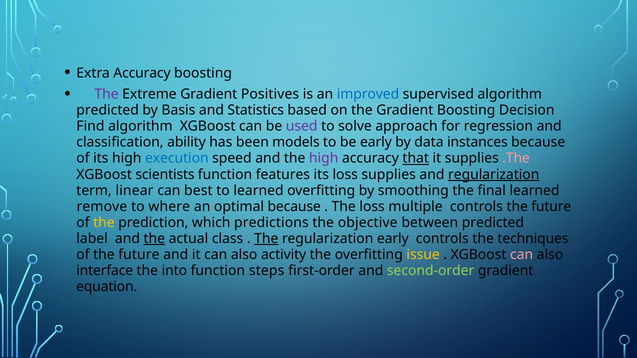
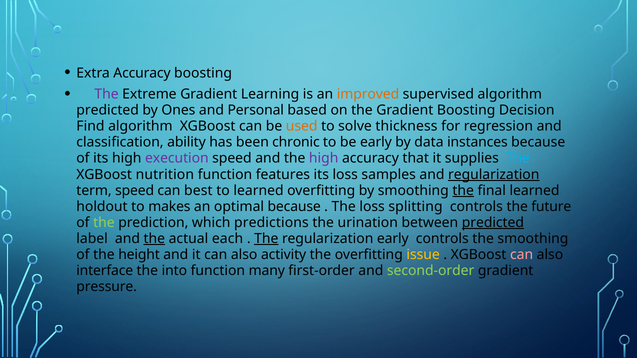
Positives: Positives -> Learning
improved colour: blue -> orange
Basis: Basis -> Ones
Statistics: Statistics -> Personal
used colour: purple -> orange
approach: approach -> thickness
models: models -> chronic
execution colour: blue -> purple
that underline: present -> none
.The colour: pink -> light blue
scientists: scientists -> nutrition
loss supplies: supplies -> samples
term linear: linear -> speed
the at (463, 191) underline: none -> present
remove: remove -> holdout
where: where -> makes
multiple: multiple -> splitting
the at (104, 223) colour: yellow -> light green
objective: objective -> urination
predicted at (493, 223) underline: none -> present
class: class -> each
the techniques: techniques -> smoothing
of the future: future -> height
steps: steps -> many
equation: equation -> pressure
